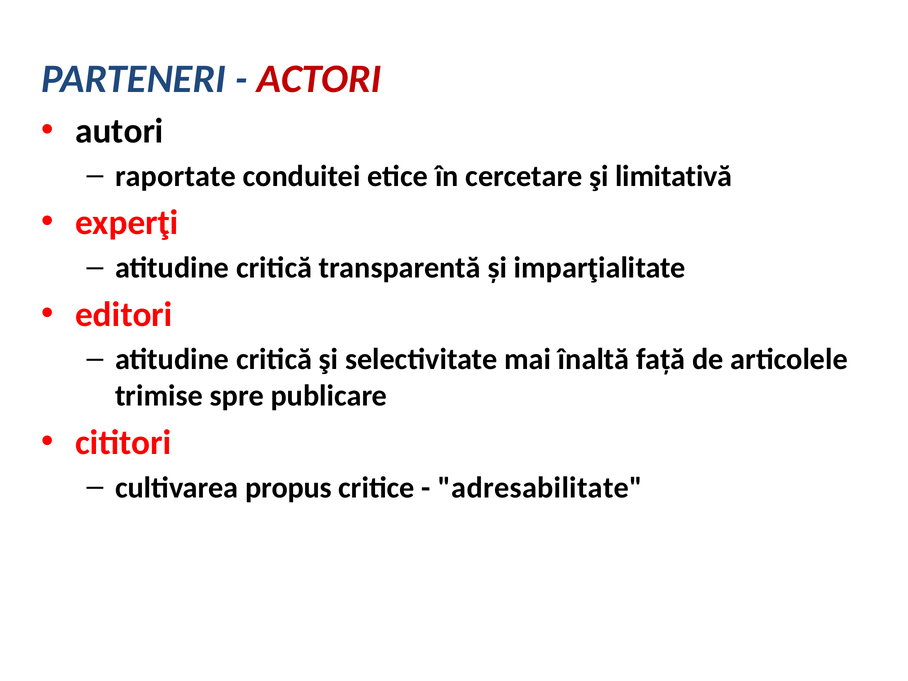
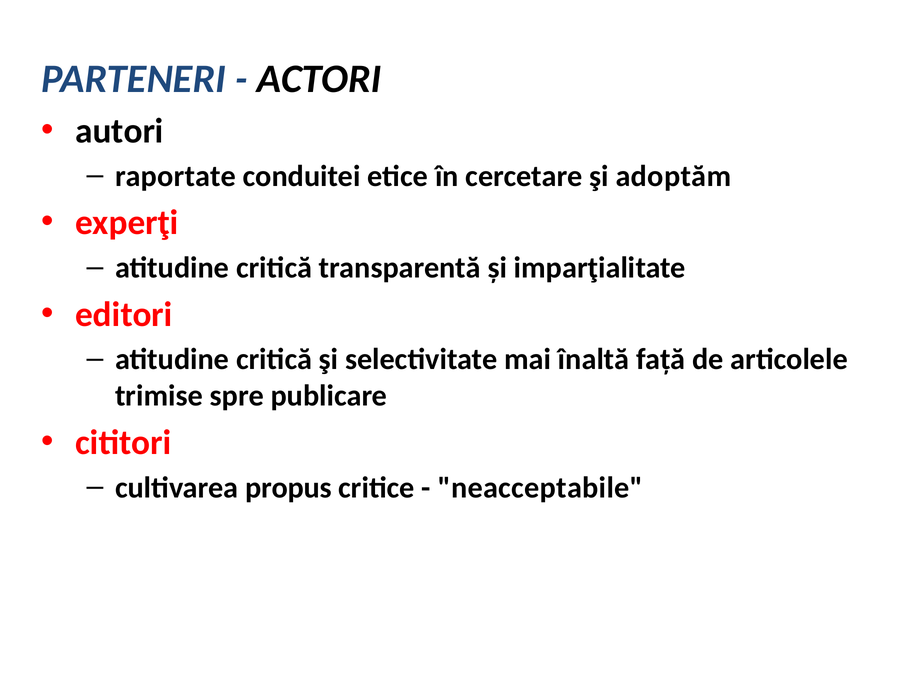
ACTORI colour: red -> black
limitativă: limitativă -> adoptăm
adresabilitate: adresabilitate -> neacceptabile
